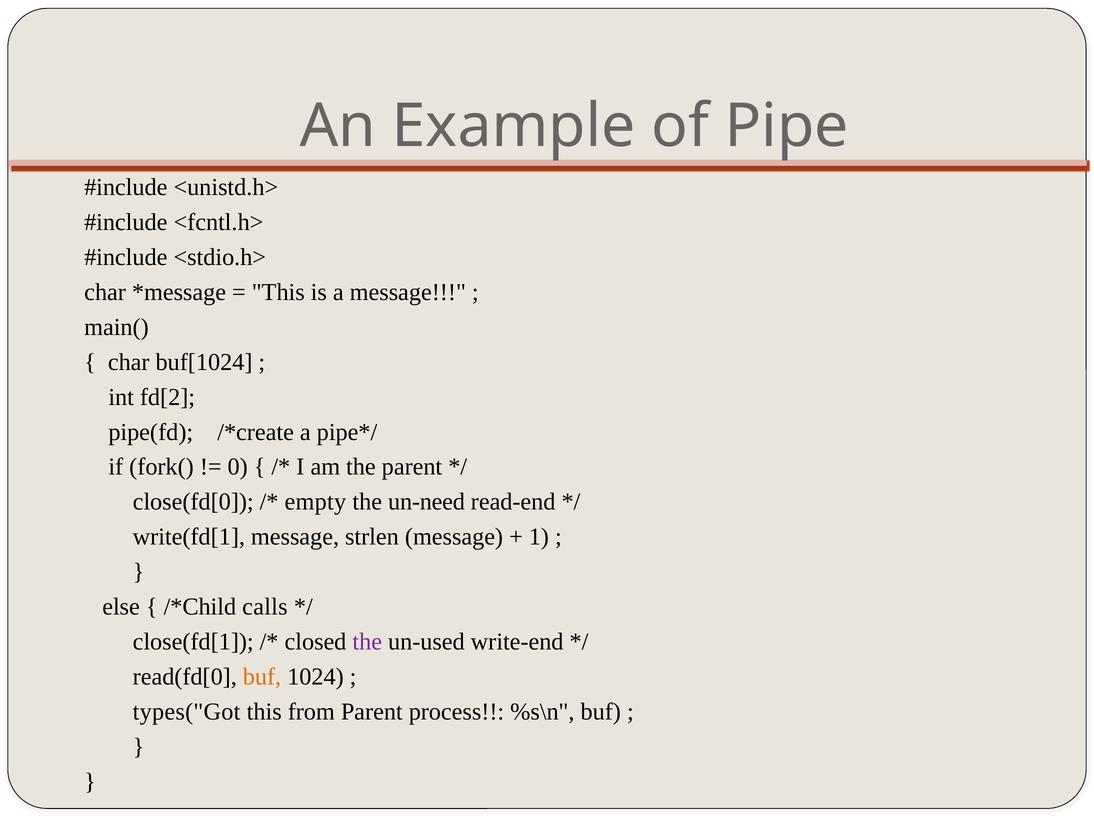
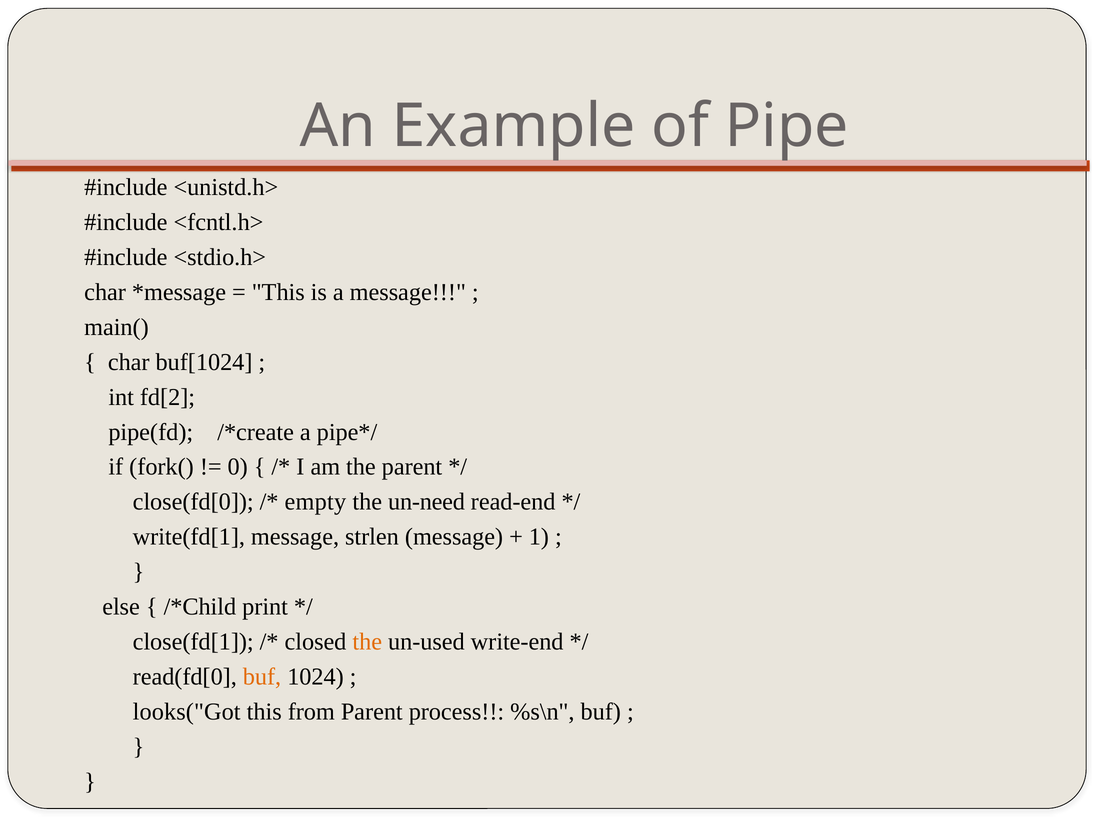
calls: calls -> print
the at (367, 642) colour: purple -> orange
types("Got: types("Got -> looks("Got
